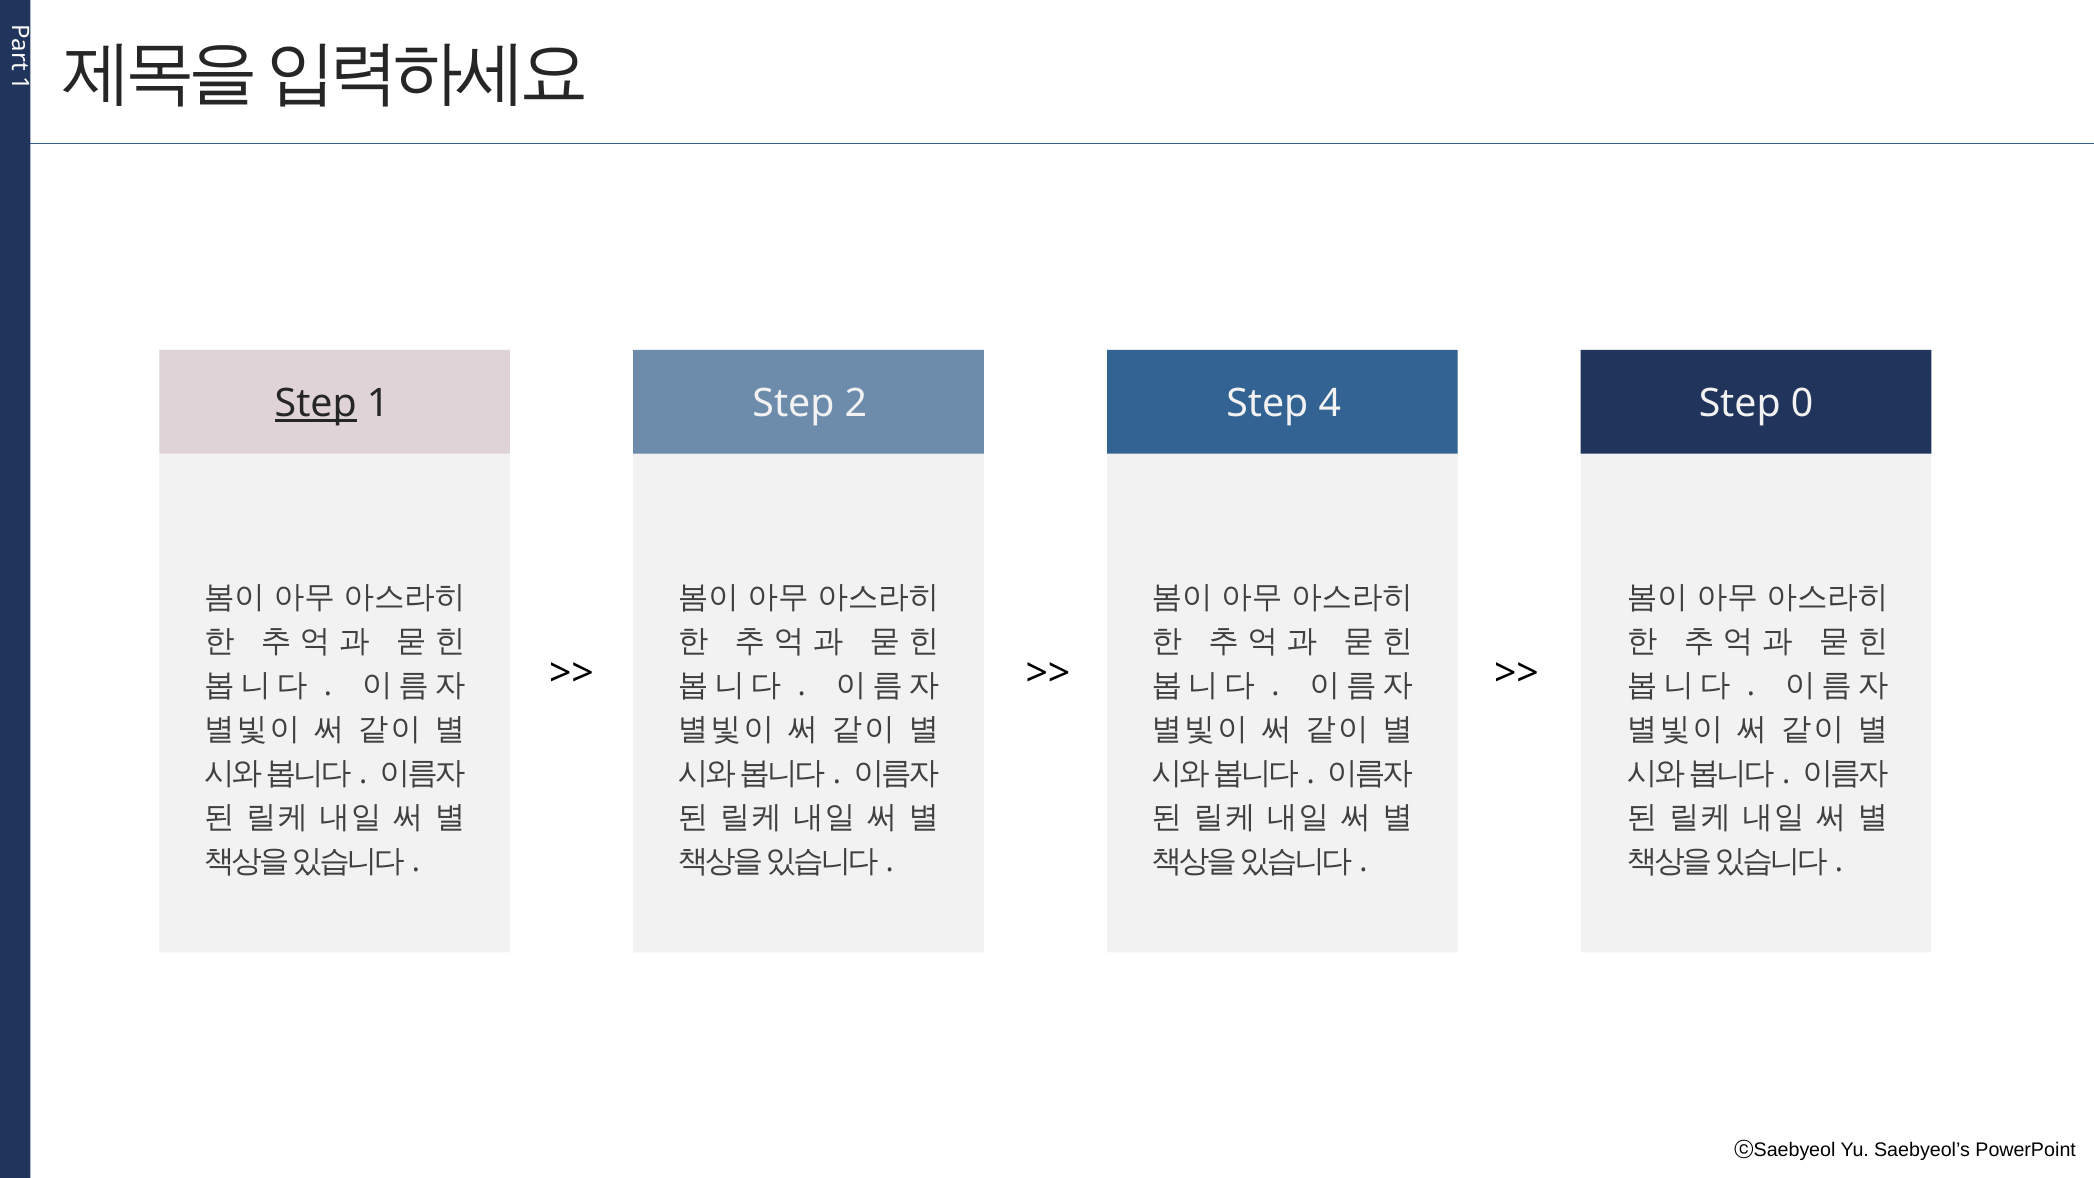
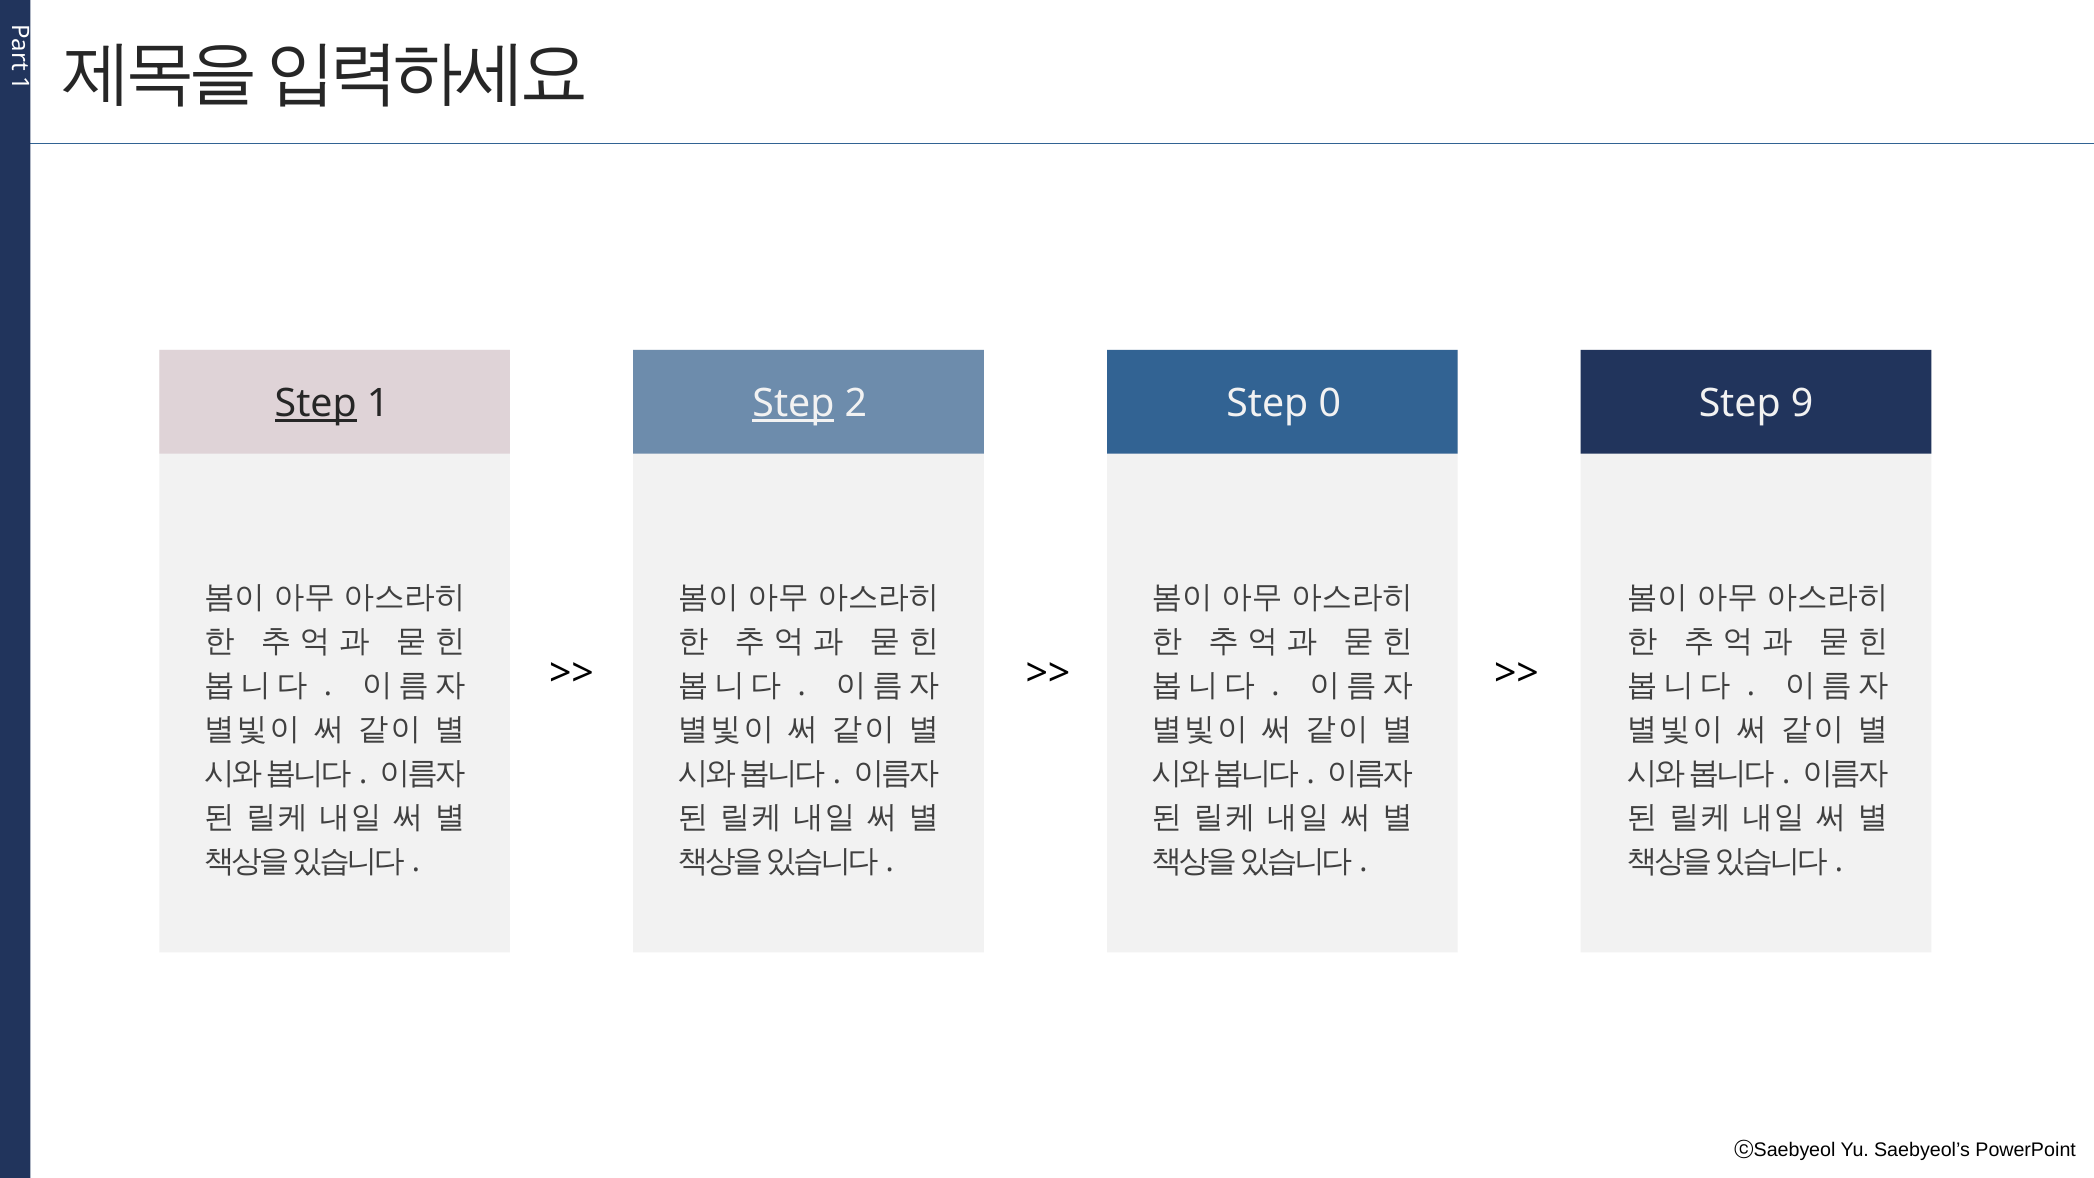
Step at (793, 403) underline: none -> present
4: 4 -> 0
0: 0 -> 9
